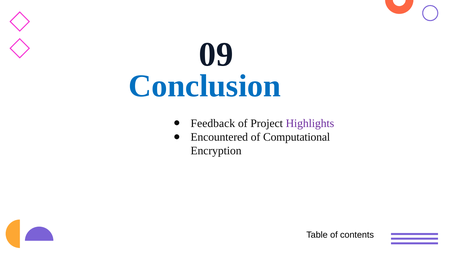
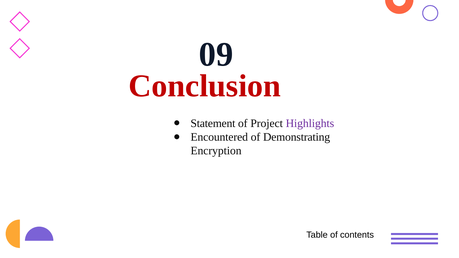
Conclusion colour: blue -> red
Feedback: Feedback -> Statement
Computational: Computational -> Demonstrating
